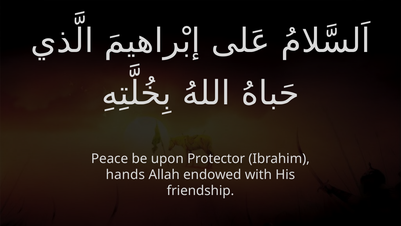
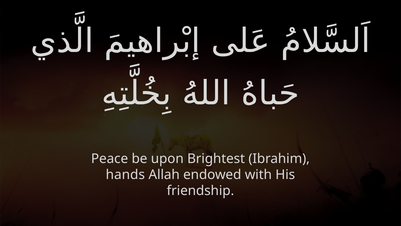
Protector: Protector -> Brightest
